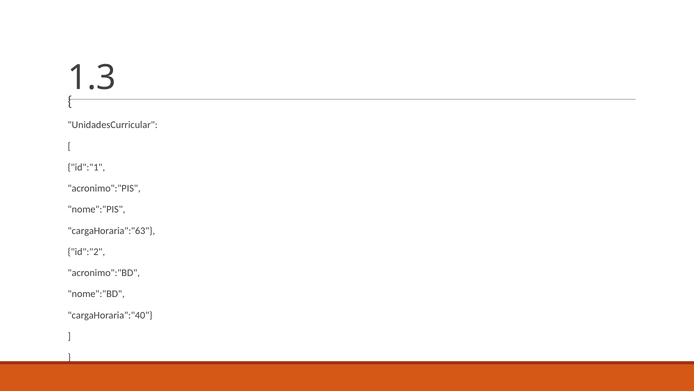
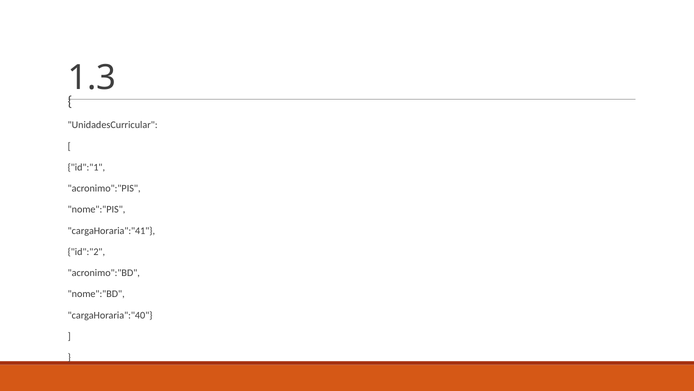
cargaHoraria":"63: cargaHoraria":"63 -> cargaHoraria":"41
